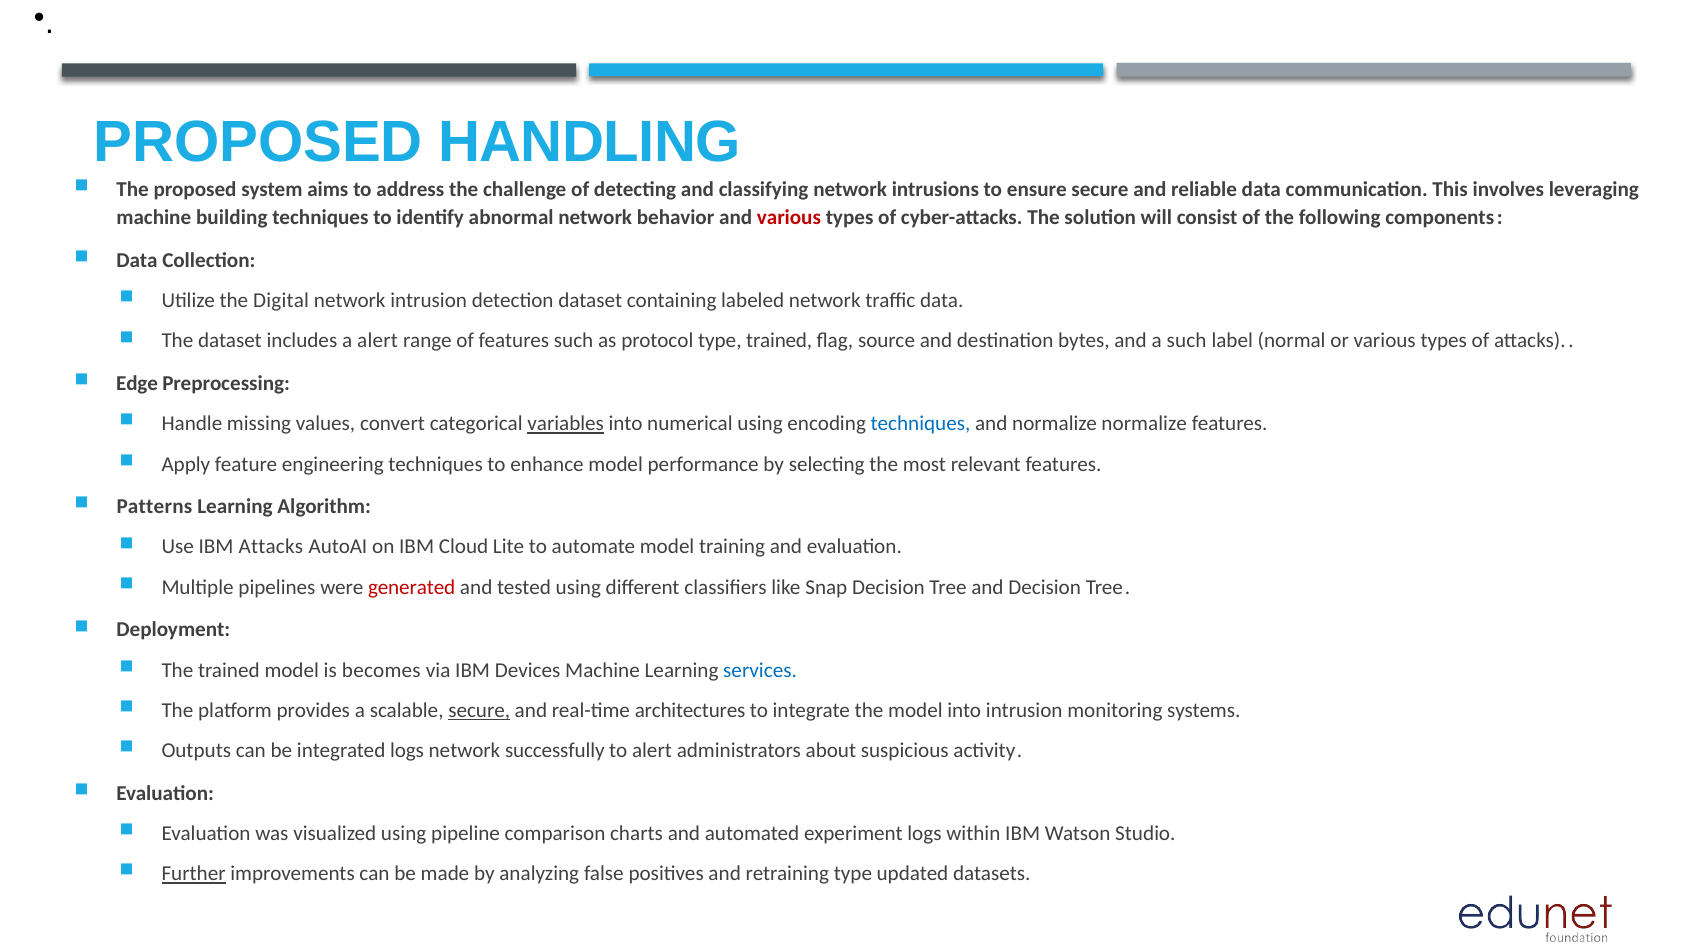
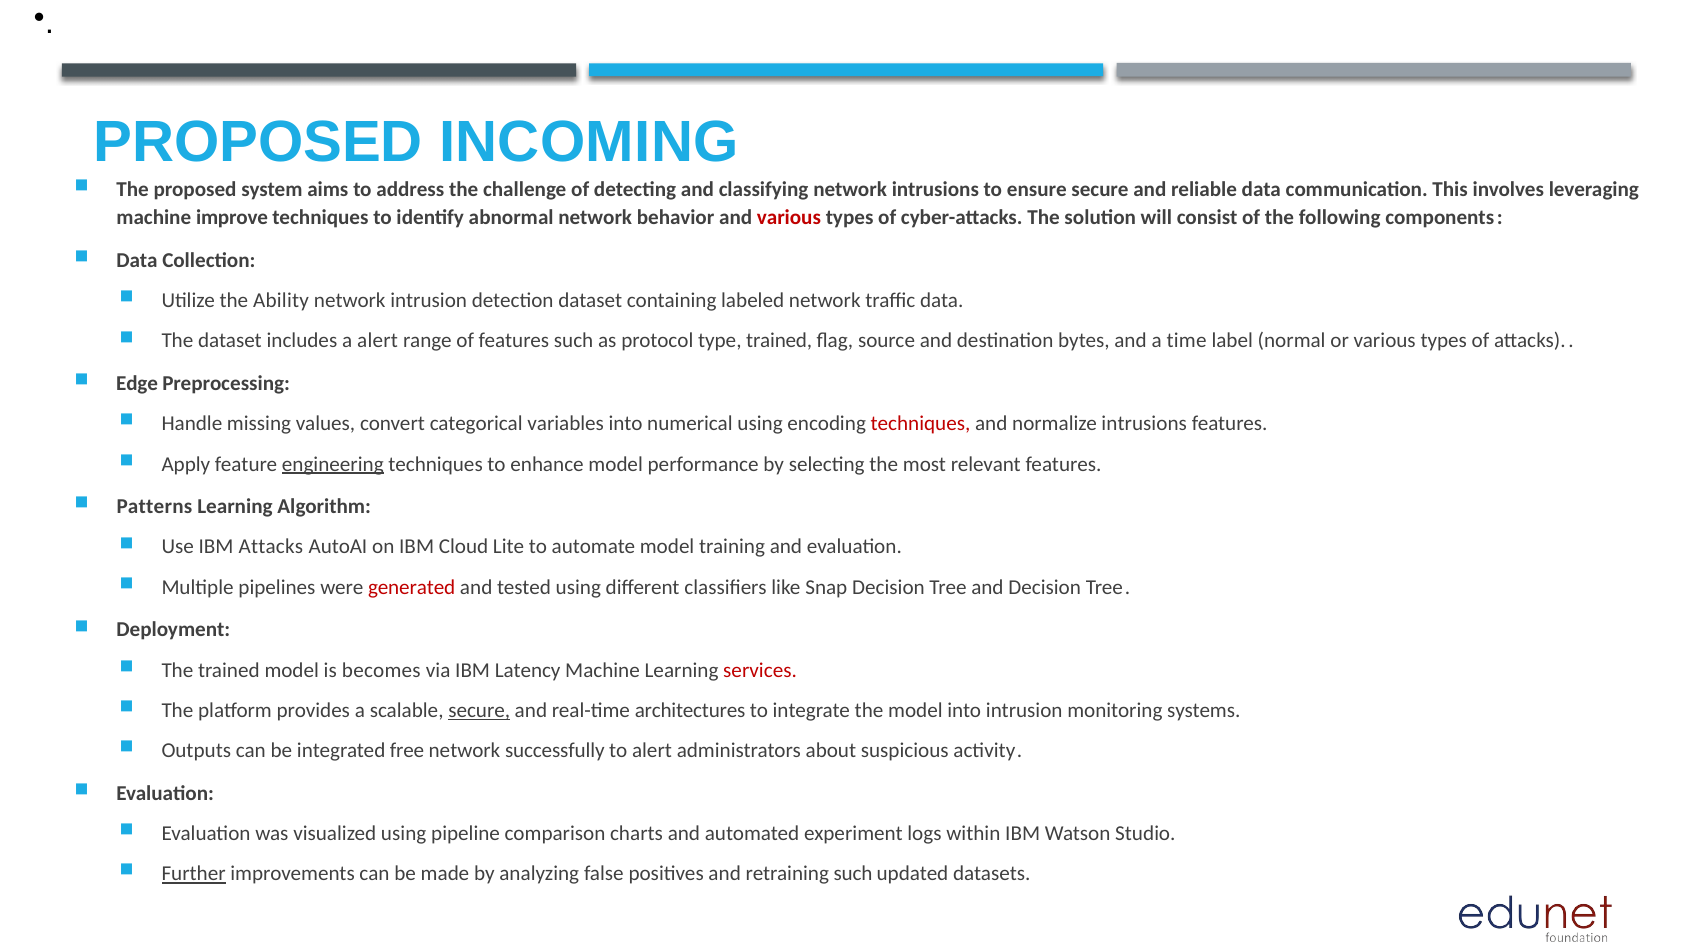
HANDLING: HANDLING -> INCOMING
building: building -> improve
Digital: Digital -> Ability
a such: such -> time
variables underline: present -> none
techniques at (920, 424) colour: blue -> red
normalize normalize: normalize -> intrusions
engineering underline: none -> present
Devices: Devices -> Latency
services colour: blue -> red
integrated logs: logs -> free
retraining type: type -> such
